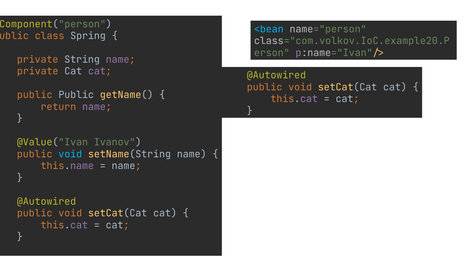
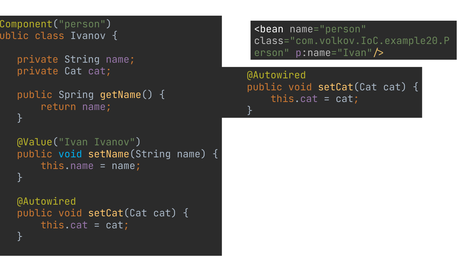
<bean colour: light blue -> white
class Spring: Spring -> Ivanov
public Public: Public -> Spring
